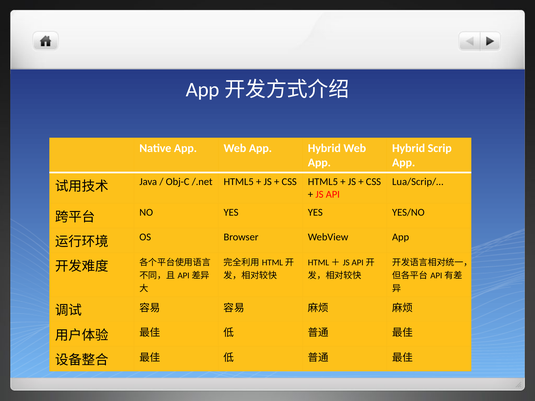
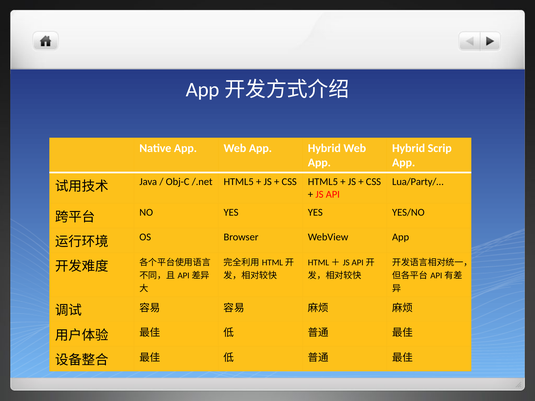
Lua/Scrip/…: Lua/Scrip/… -> Lua/Party/…
